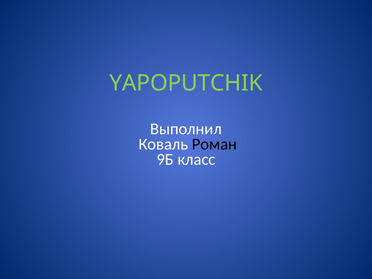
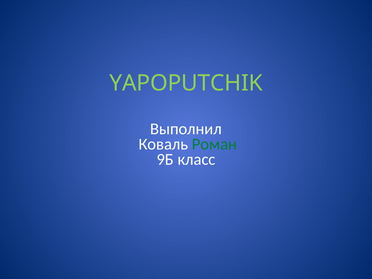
Роман colour: black -> green
